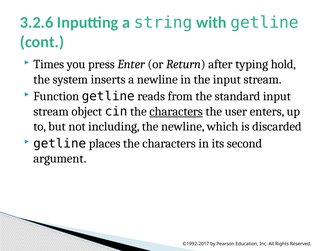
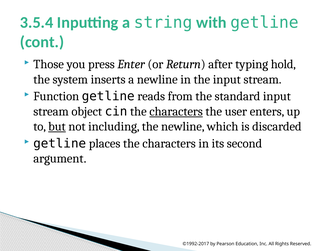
3.2.6: 3.2.6 -> 3.5.4
Times: Times -> Those
but underline: none -> present
